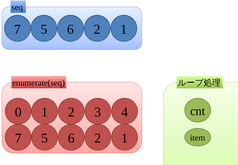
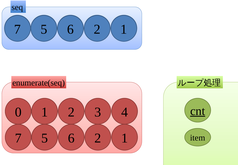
cnt underline: none -> present
